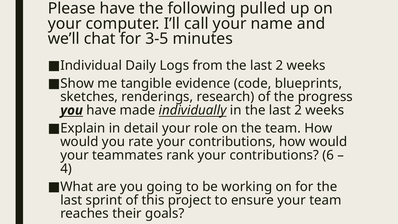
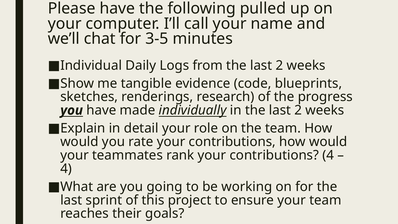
contributions 6: 6 -> 4
